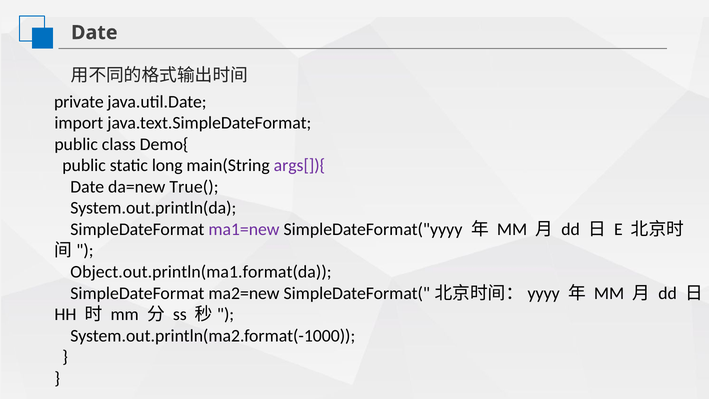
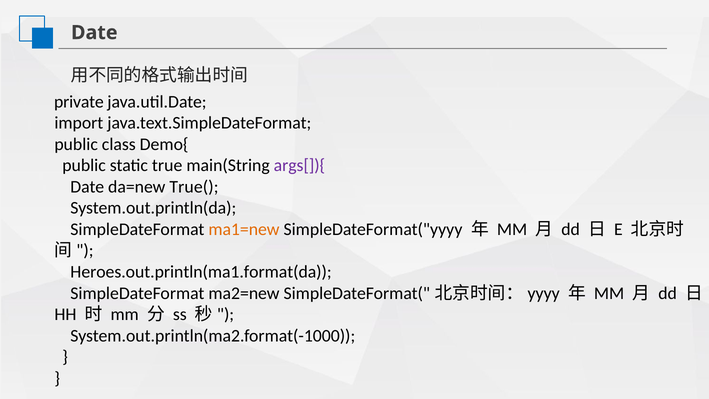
long: long -> true
ma1=new colour: purple -> orange
Object.out.println(ma1.format(da: Object.out.println(ma1.format(da -> Heroes.out.println(ma1.format(da
